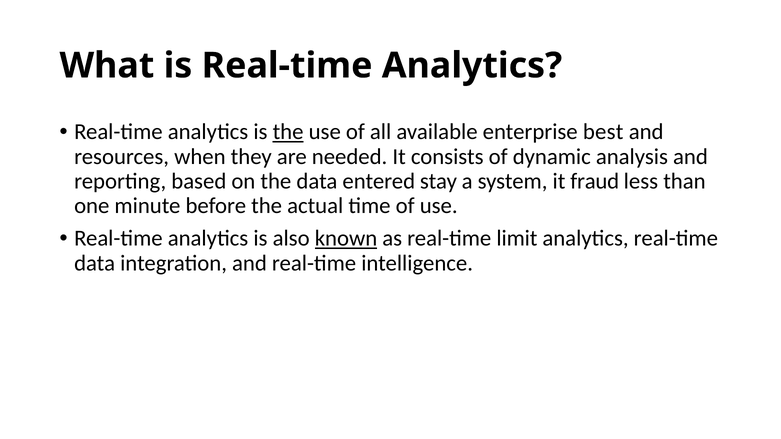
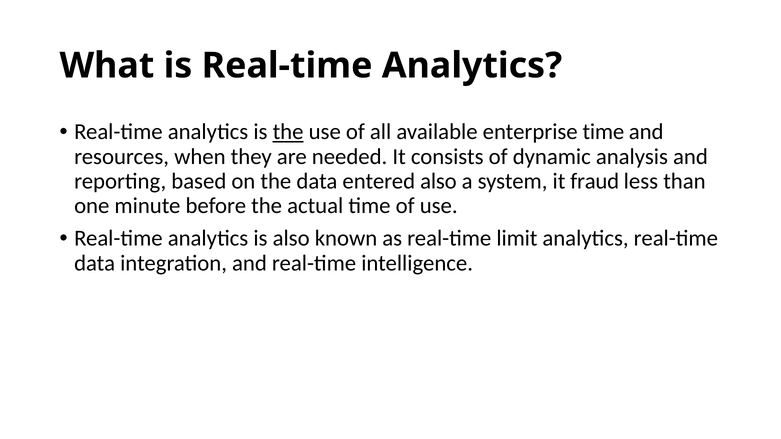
enterprise best: best -> time
entered stay: stay -> also
known underline: present -> none
